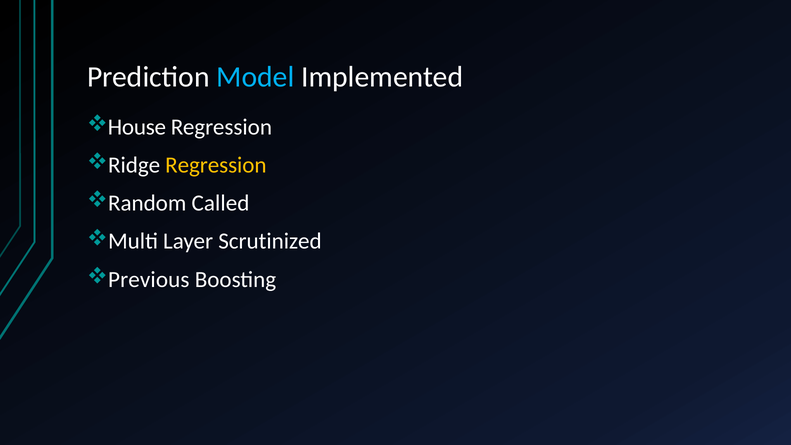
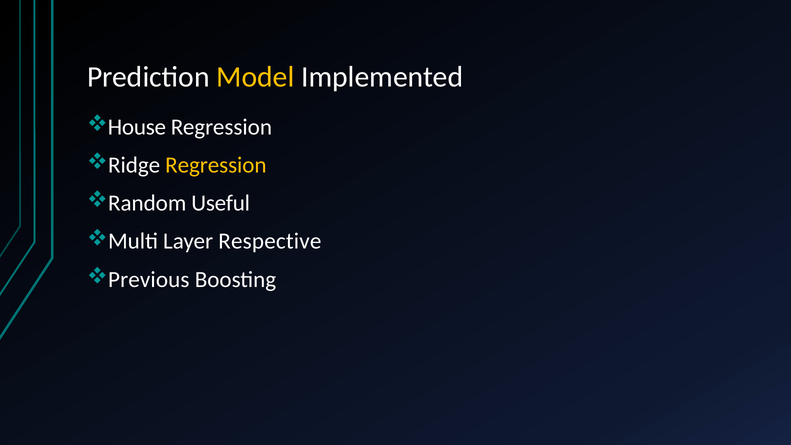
Model colour: light blue -> yellow
Called: Called -> Useful
Scrutinized: Scrutinized -> Respective
